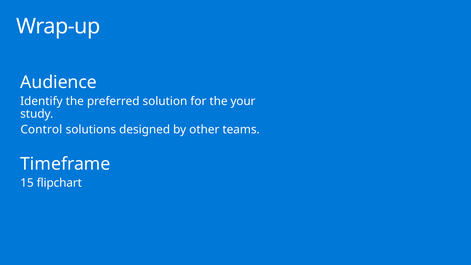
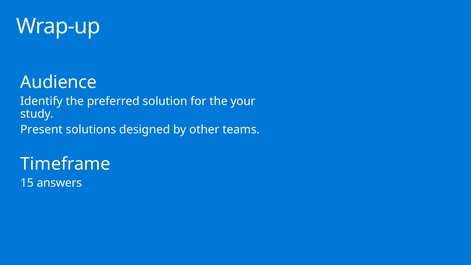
Control: Control -> Present
flipchart: flipchart -> answers
